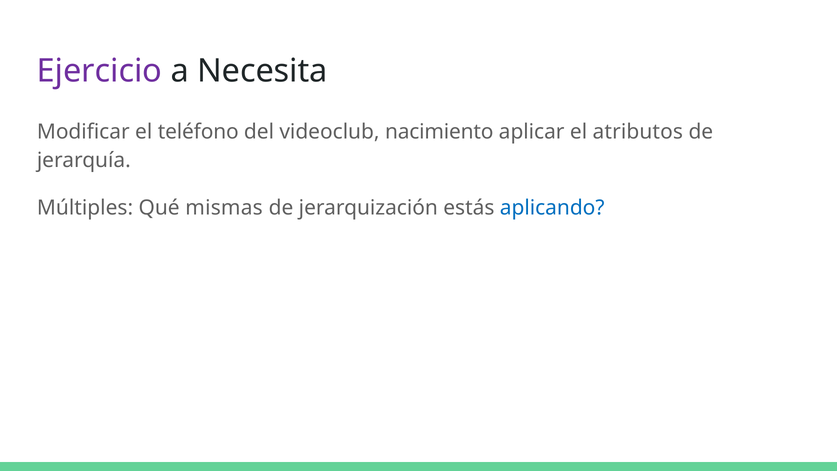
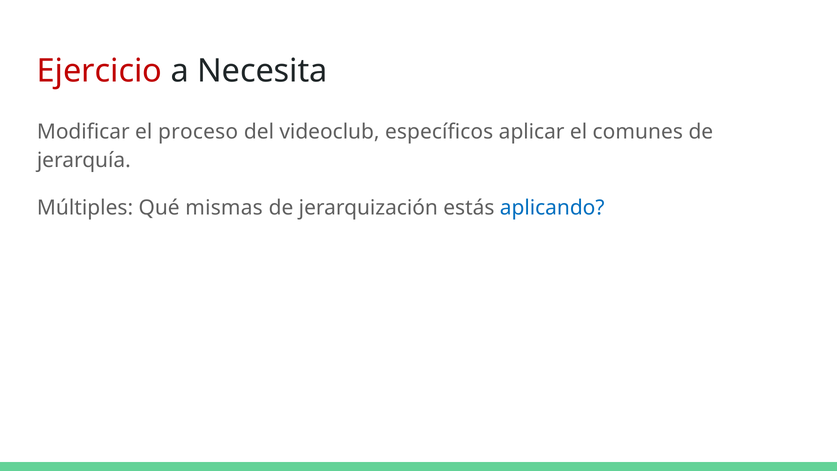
Ejercicio colour: purple -> red
teléfono: teléfono -> proceso
nacimiento: nacimiento -> específicos
atributos: atributos -> comunes
